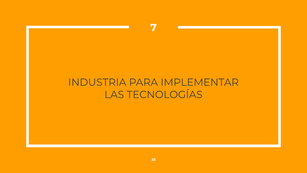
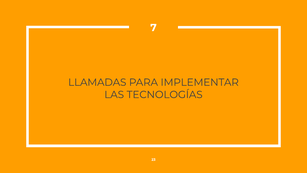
INDUSTRIA: INDUSTRIA -> LLAMADAS
